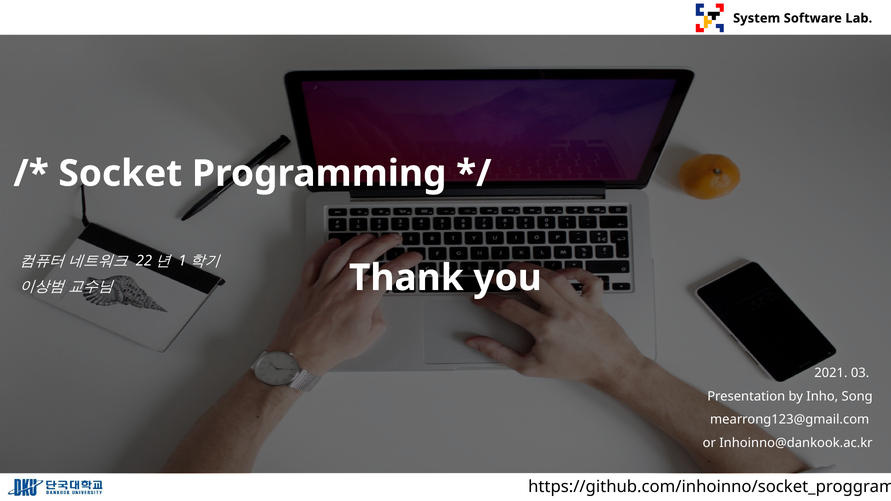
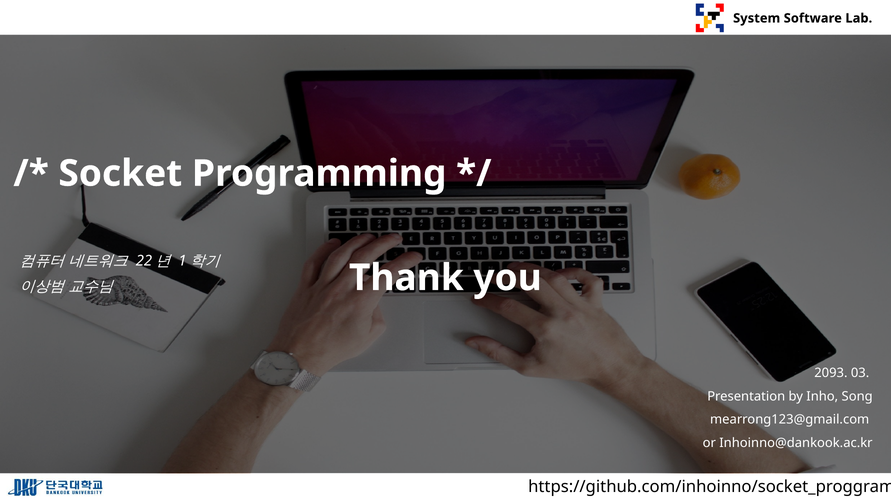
2021: 2021 -> 2093
